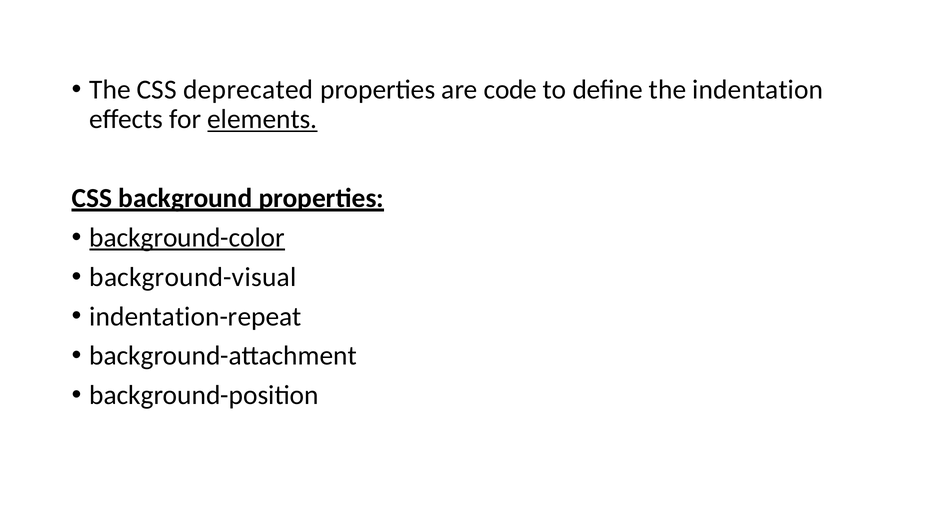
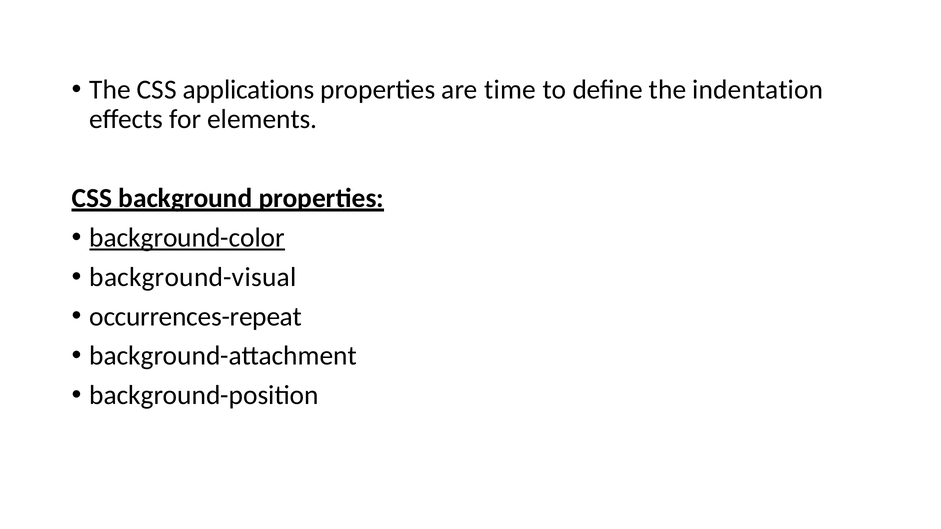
deprecated: deprecated -> applications
code: code -> time
elements underline: present -> none
indentation-repeat: indentation-repeat -> occurrences-repeat
